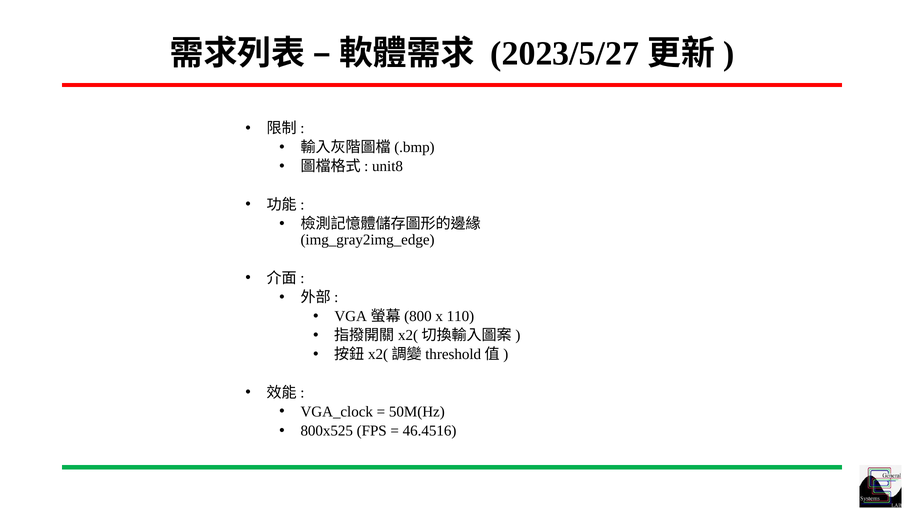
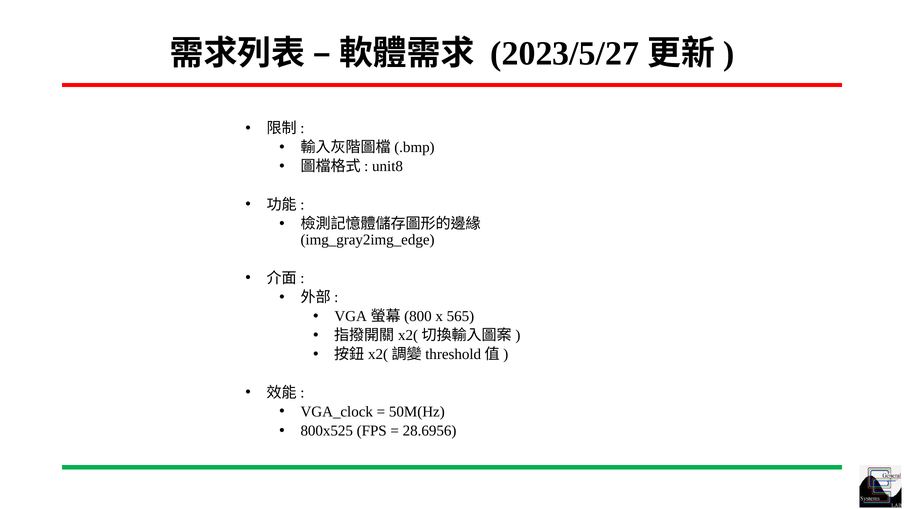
110: 110 -> 565
46.4516: 46.4516 -> 28.6956
